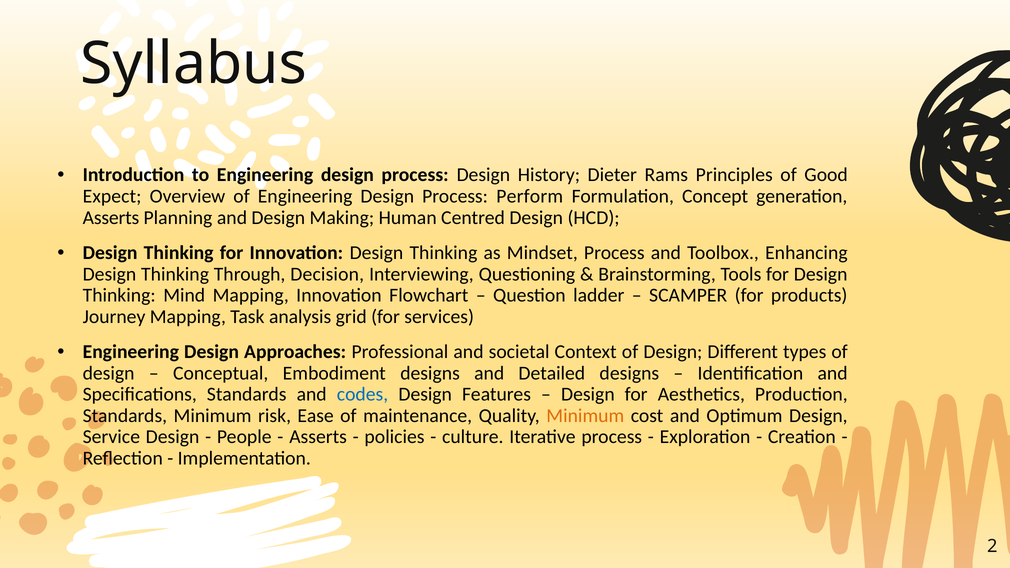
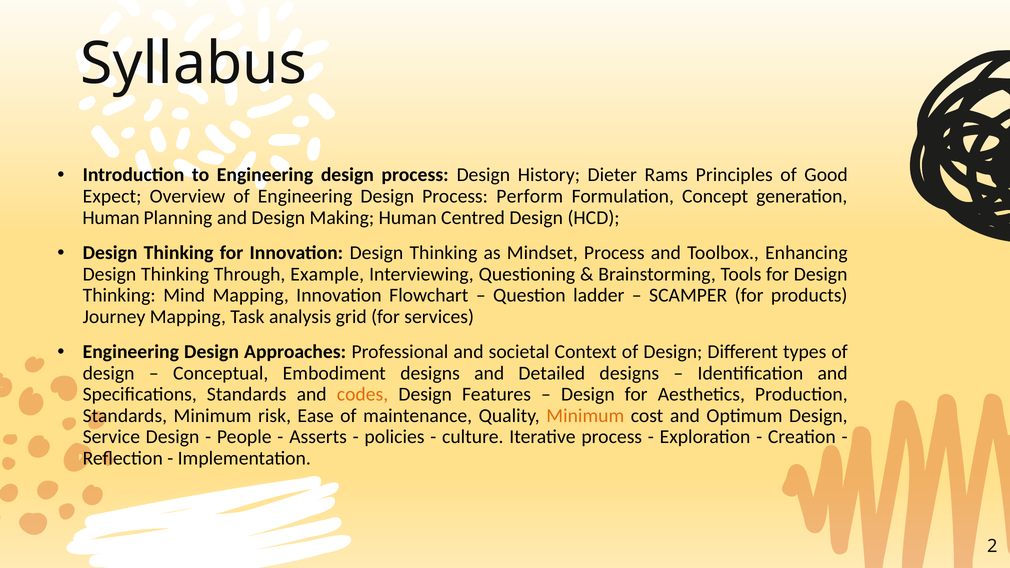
Asserts at (111, 218): Asserts -> Human
Decision: Decision -> Example
codes colour: blue -> orange
